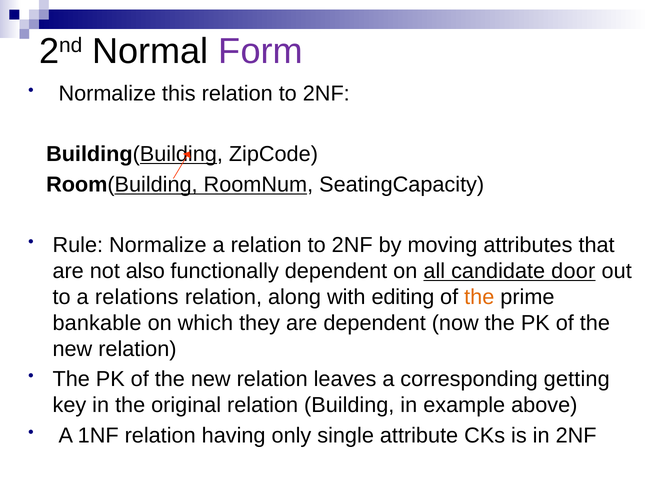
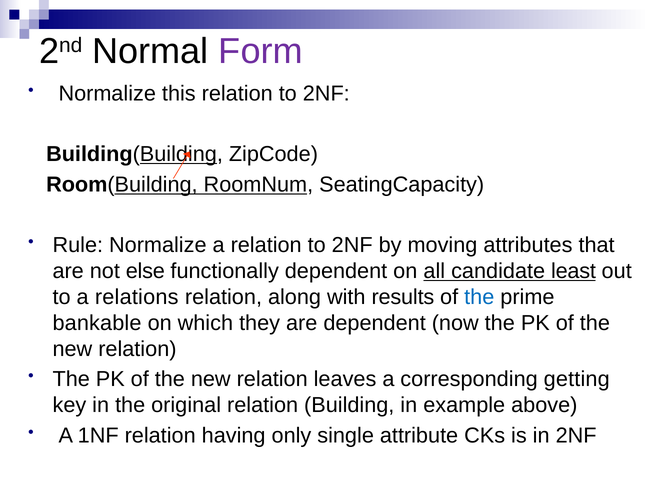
also: also -> else
door: door -> least
editing: editing -> results
the at (479, 297) colour: orange -> blue
